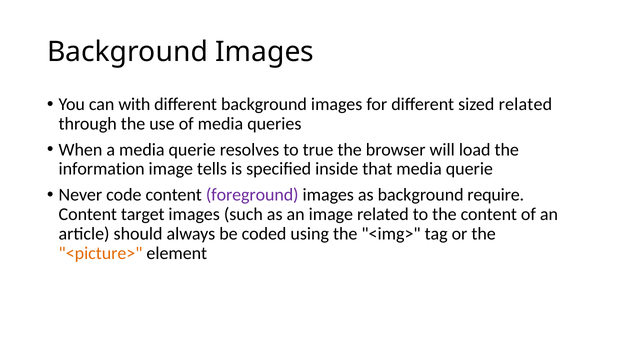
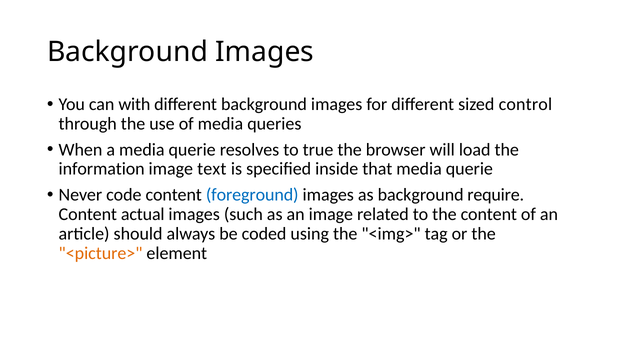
sized related: related -> control
tells: tells -> text
foreground colour: purple -> blue
target: target -> actual
